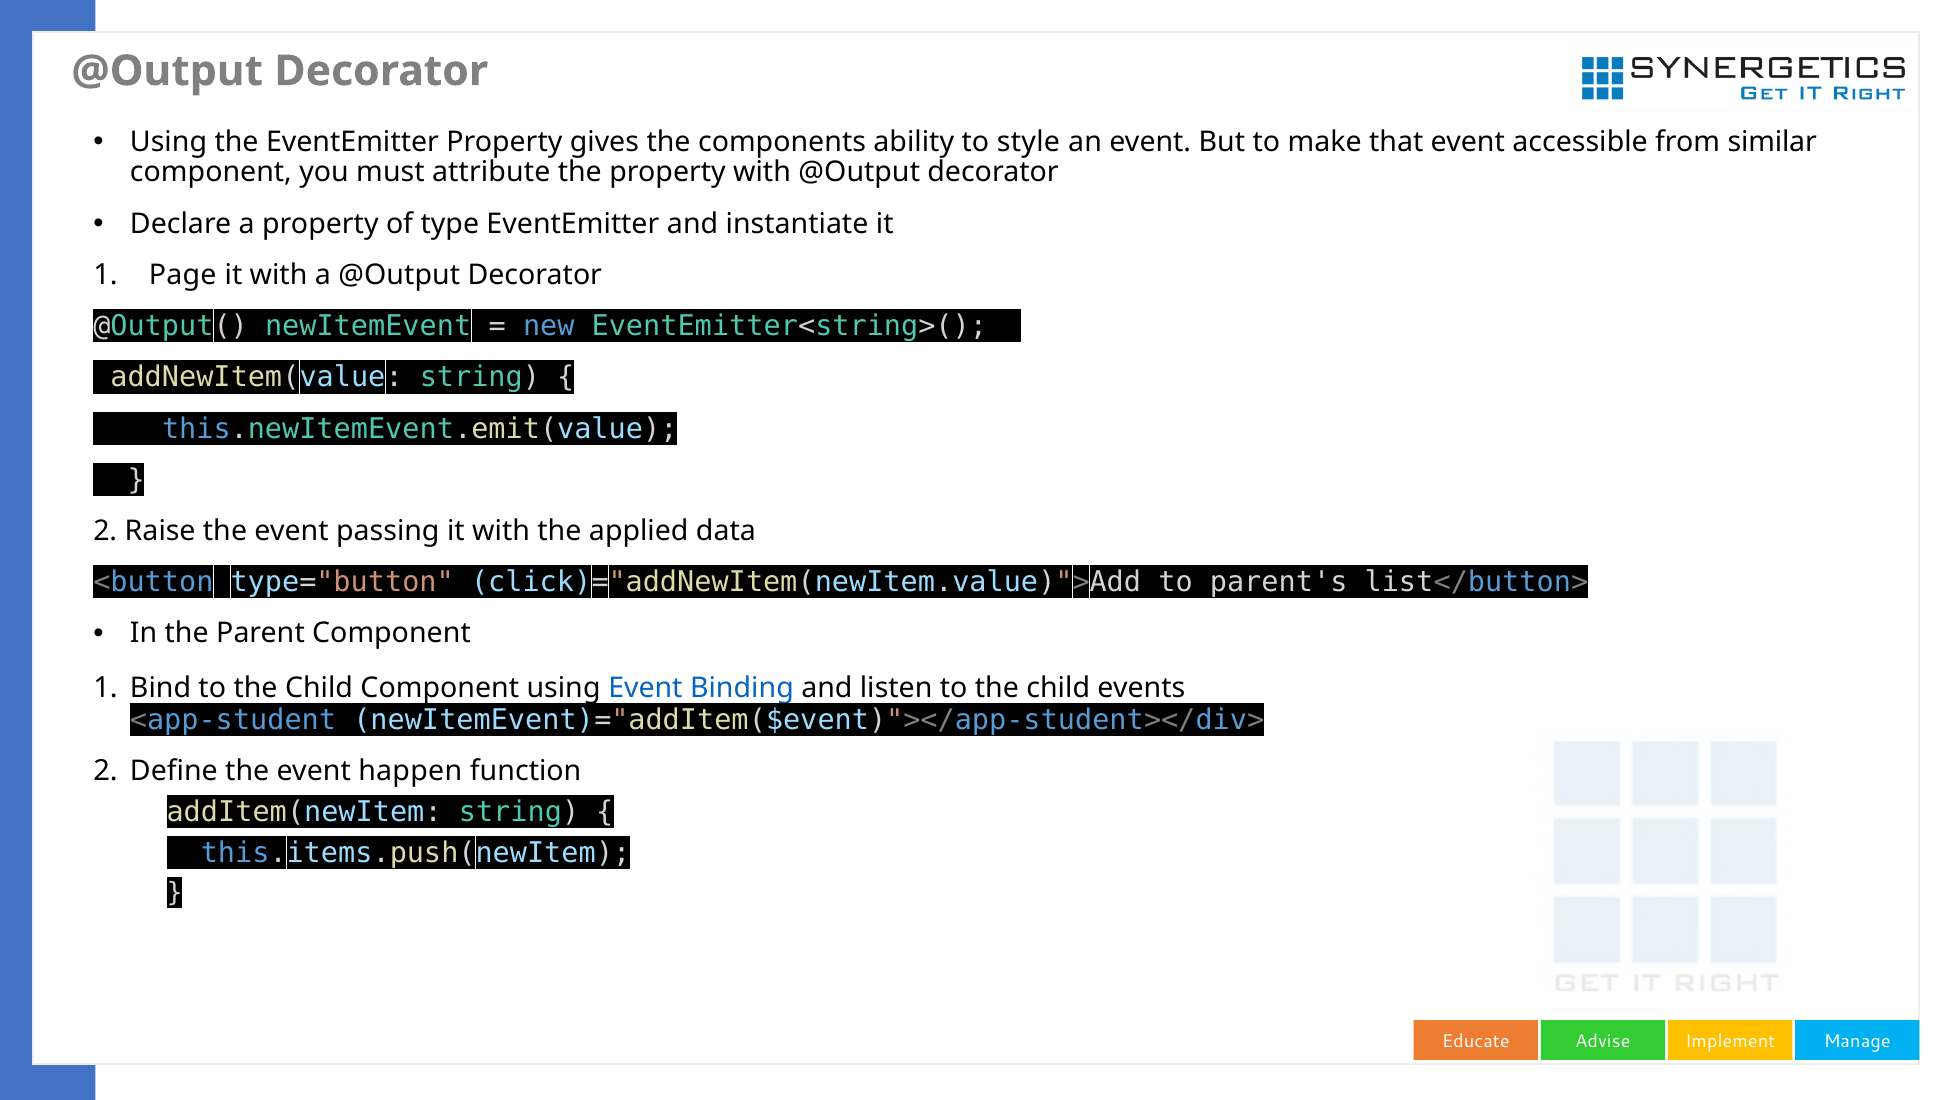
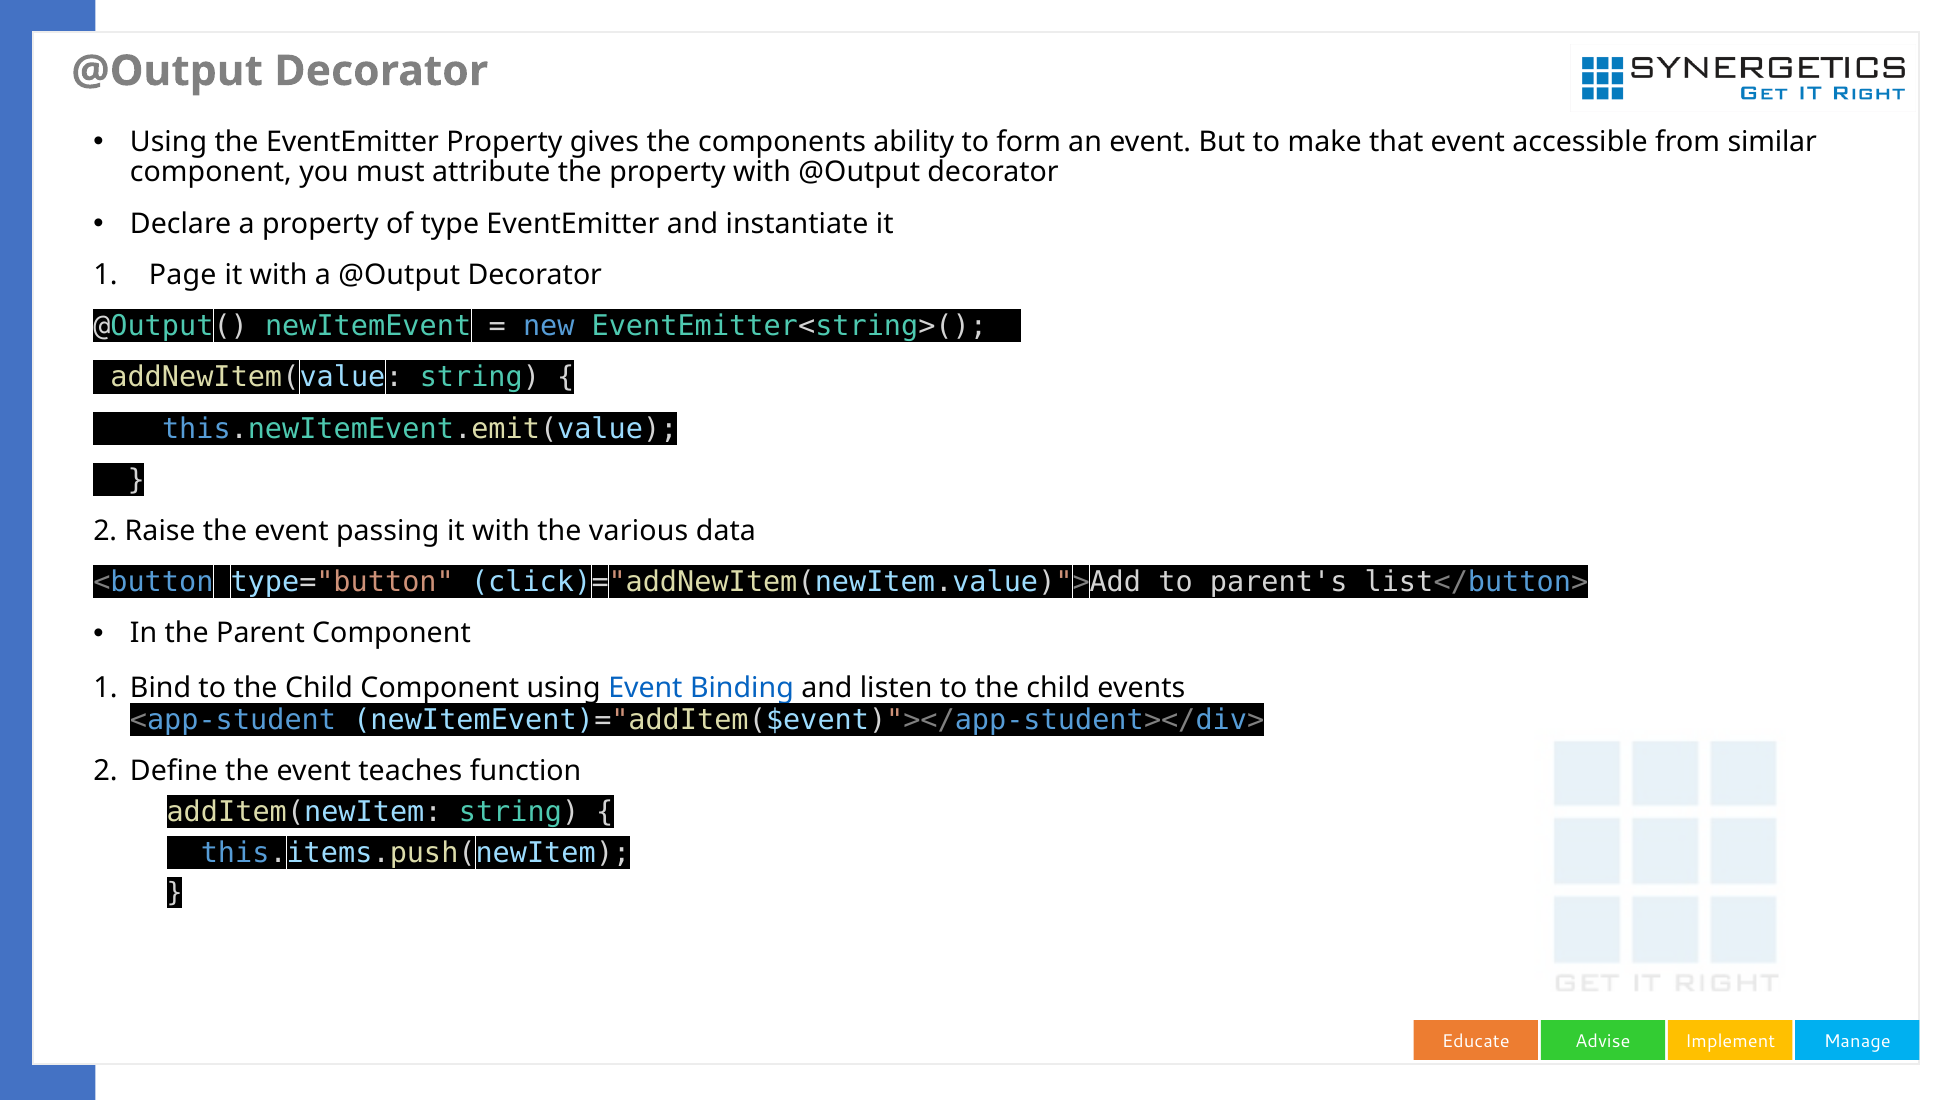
style: style -> form
applied: applied -> various
happen: happen -> teaches
